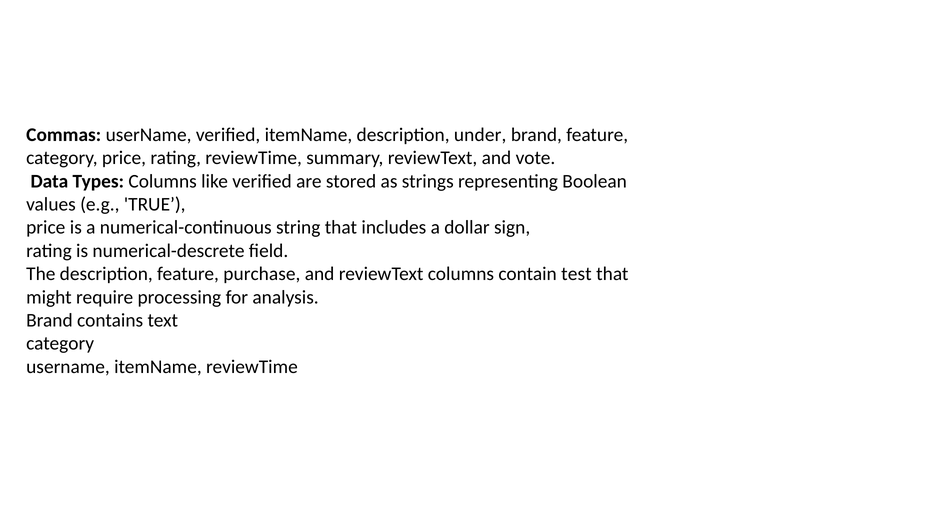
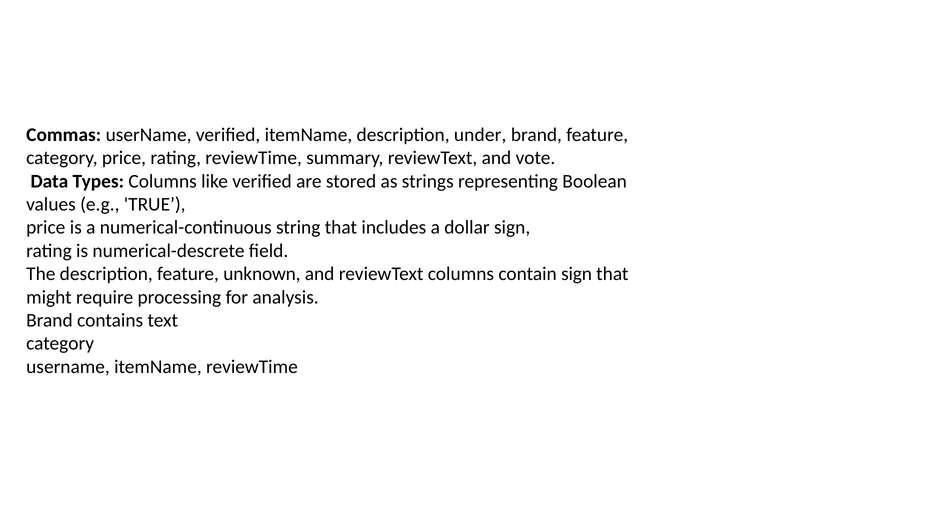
purchase: purchase -> unknown
contain test: test -> sign
